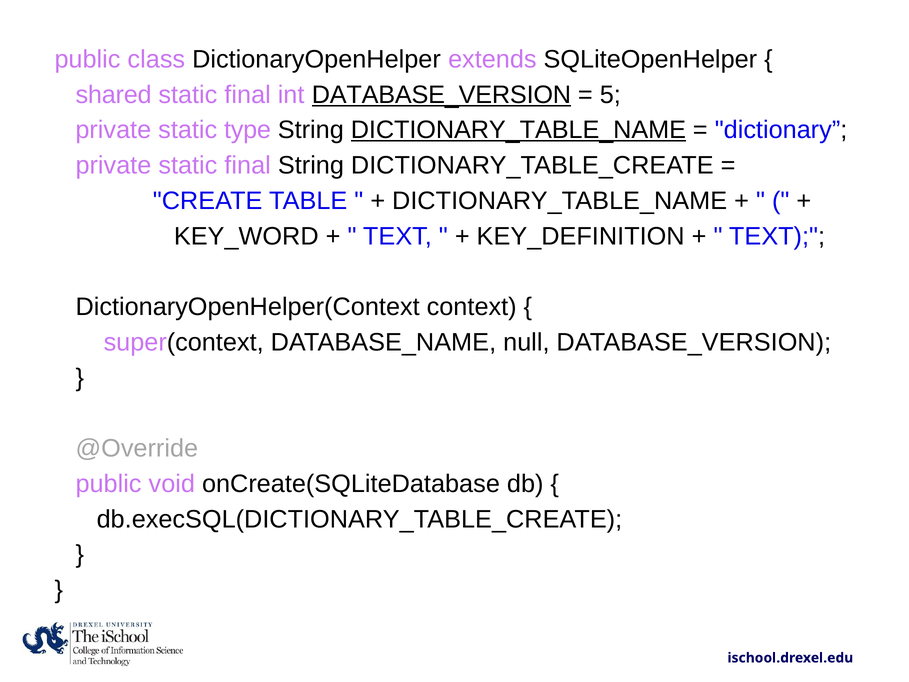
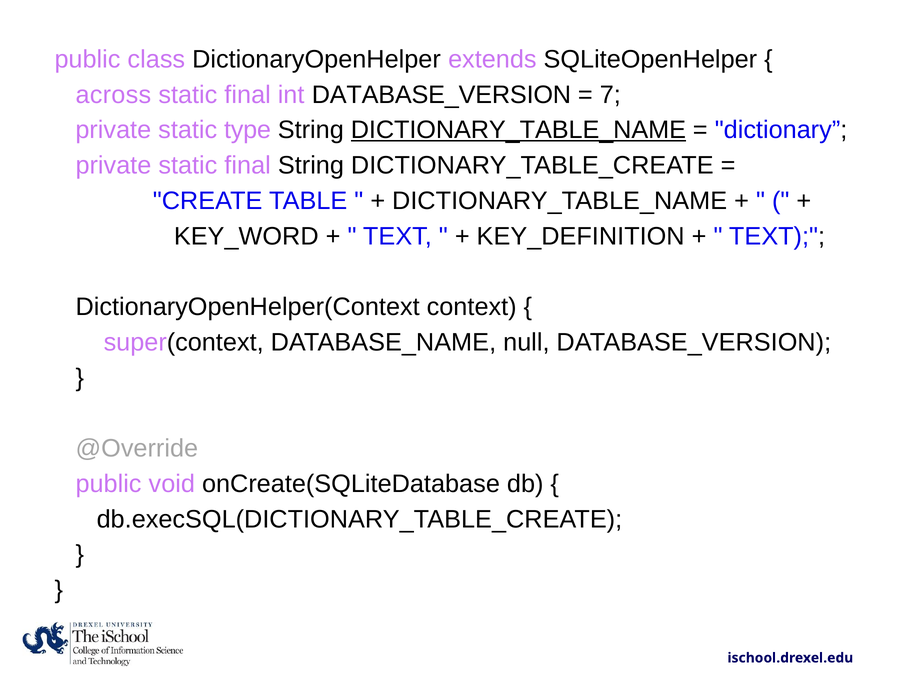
shared: shared -> across
DATABASE_VERSION at (441, 95) underline: present -> none
5: 5 -> 7
